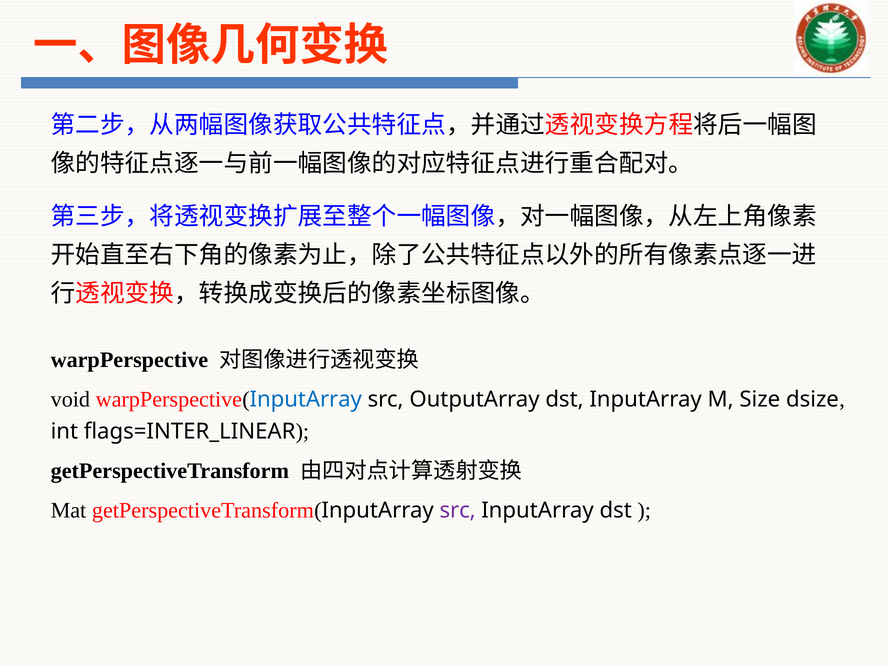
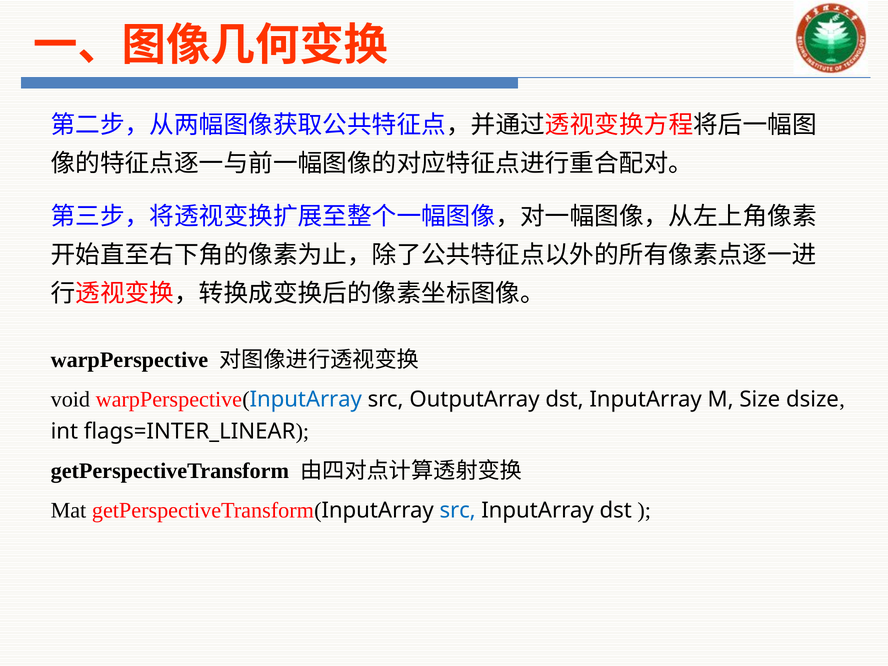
src at (458, 510) colour: purple -> blue
